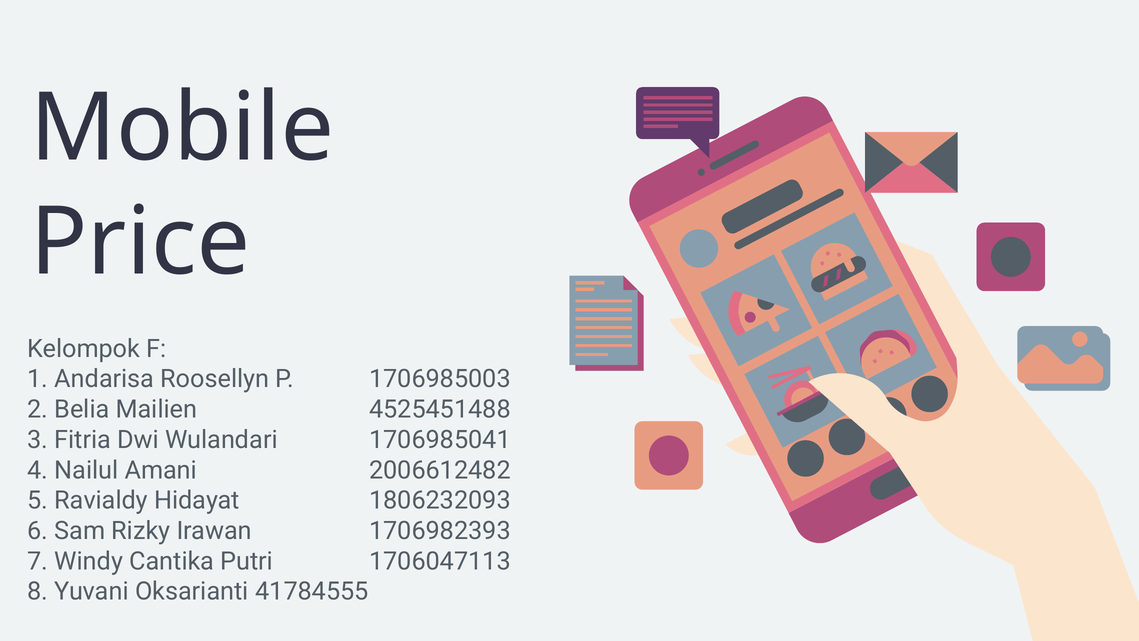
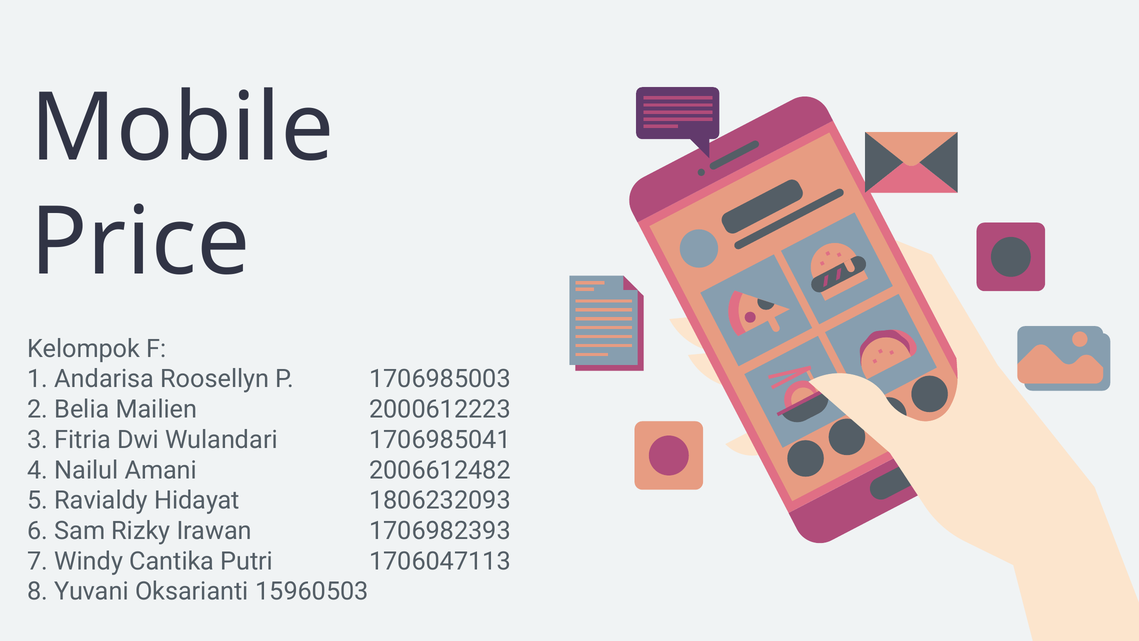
4525451488: 4525451488 -> 2000612223
41784555: 41784555 -> 15960503
